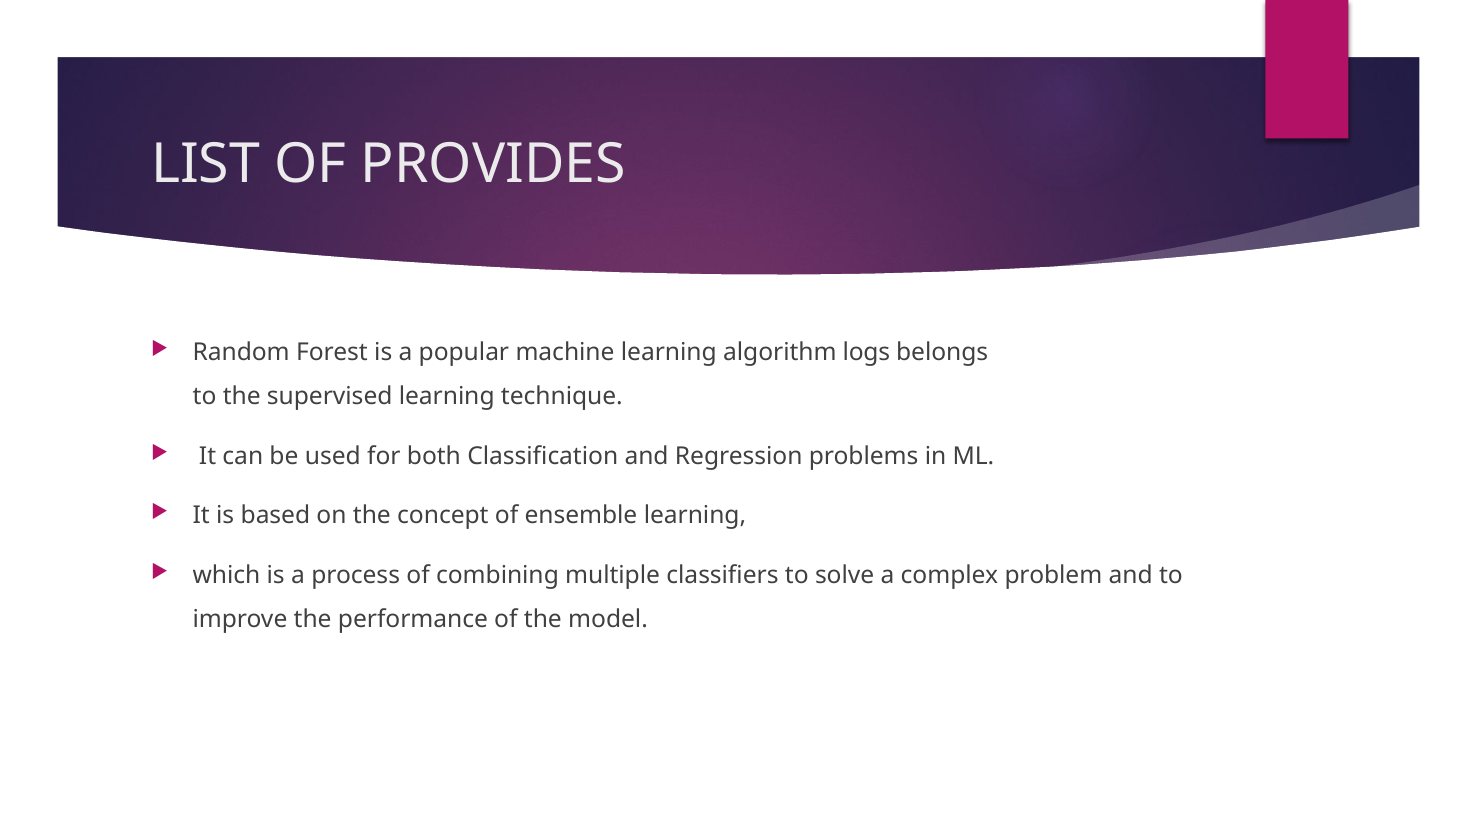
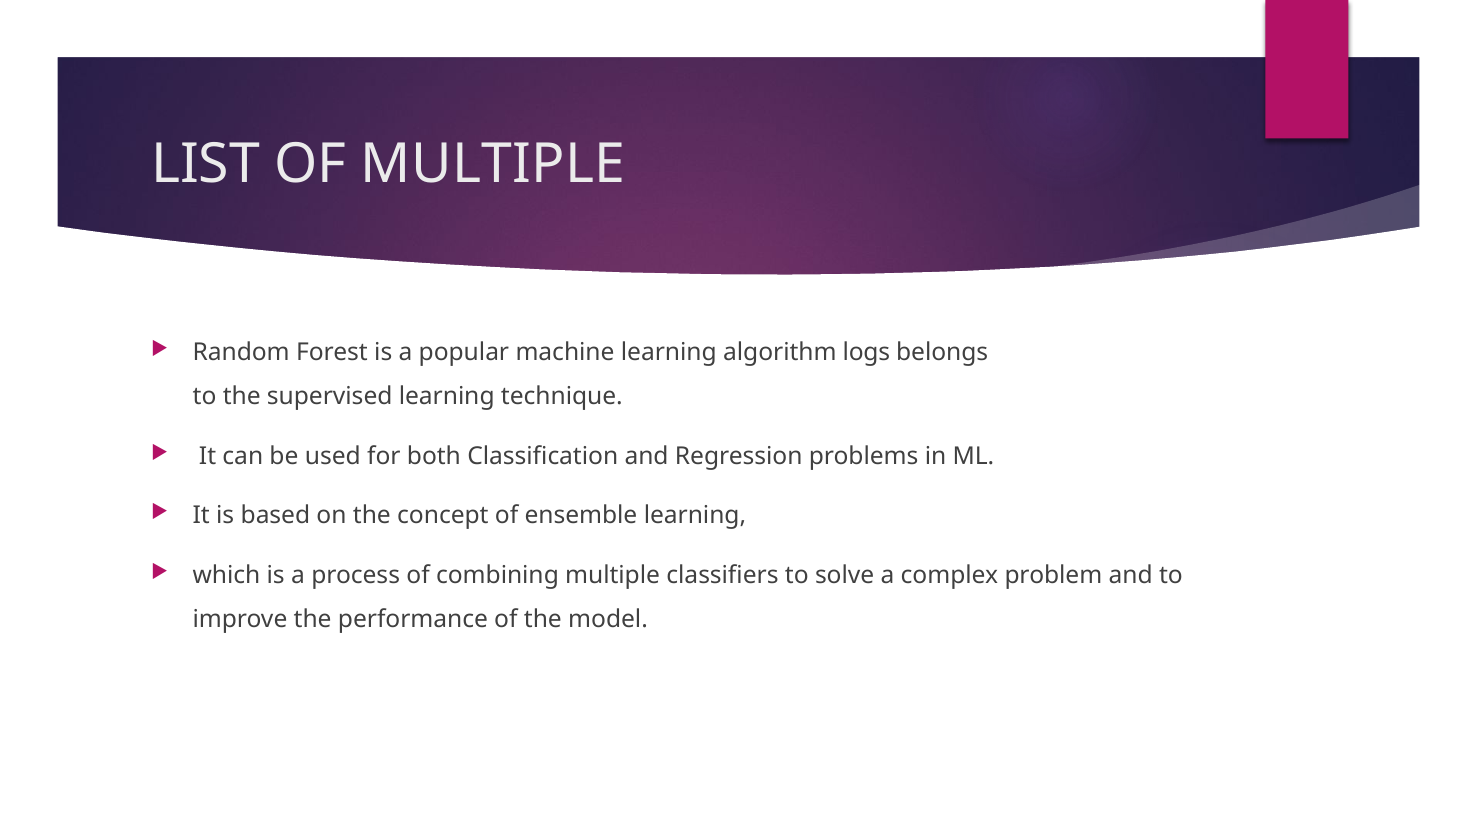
OF PROVIDES: PROVIDES -> MULTIPLE
